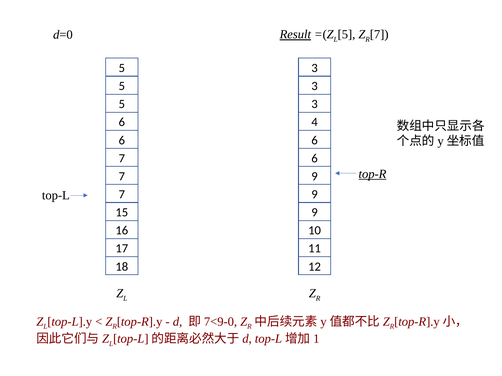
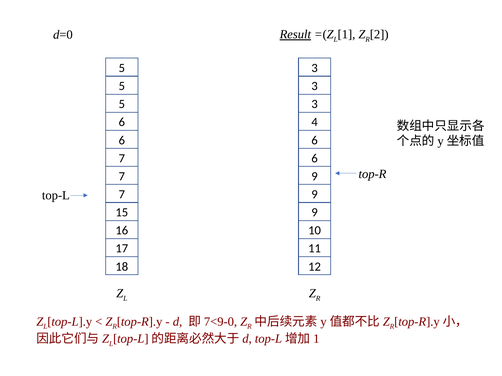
5 at (346, 34): 5 -> 1
7 at (379, 34): 7 -> 2
top-R underline: present -> none
